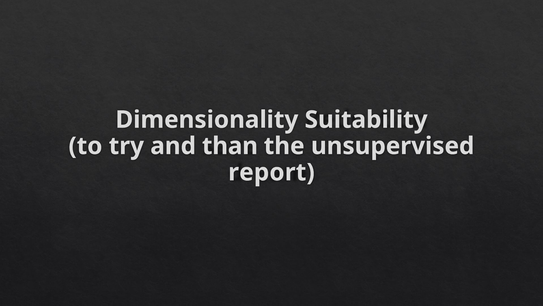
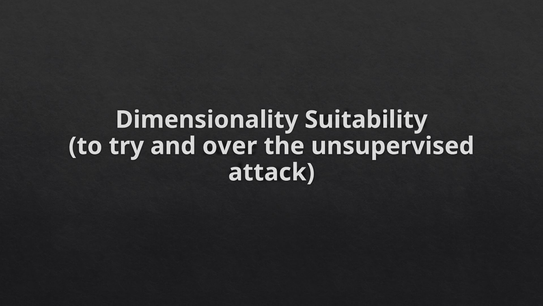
than: than -> over
report: report -> attack
